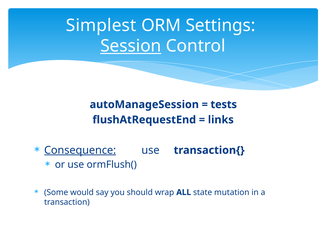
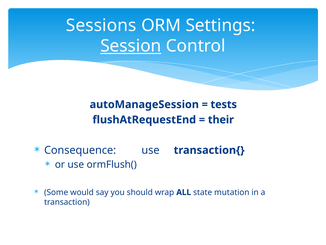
Simplest: Simplest -> Sessions
links: links -> their
Consequence underline: present -> none
